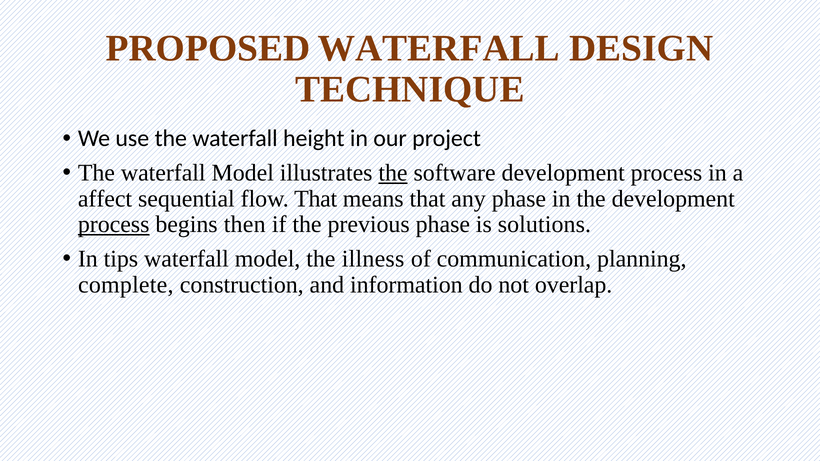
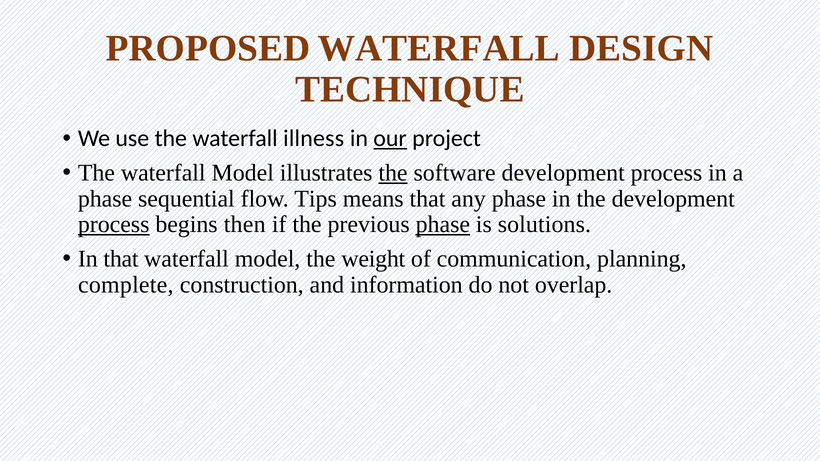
height: height -> illness
our underline: none -> present
affect at (105, 199): affect -> phase
flow That: That -> Tips
phase at (443, 225) underline: none -> present
In tips: tips -> that
illness: illness -> weight
